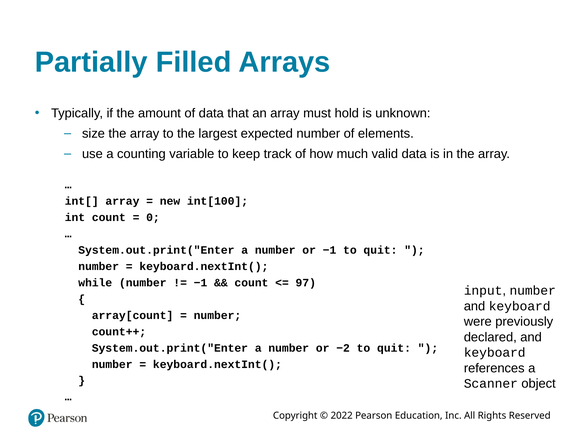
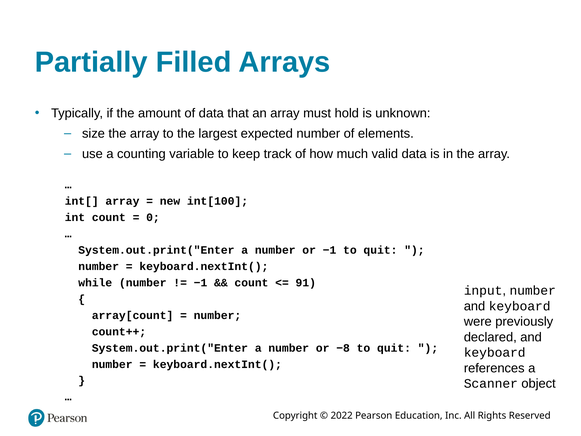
97: 97 -> 91
−2: −2 -> −8
